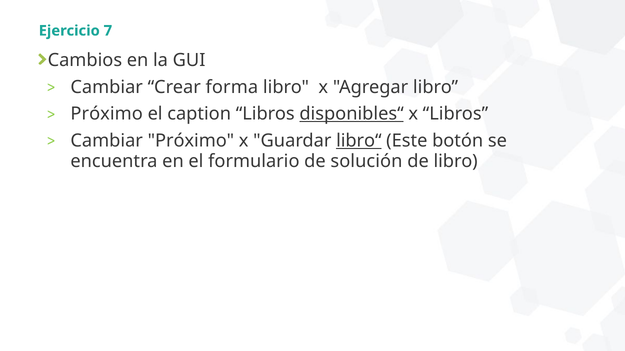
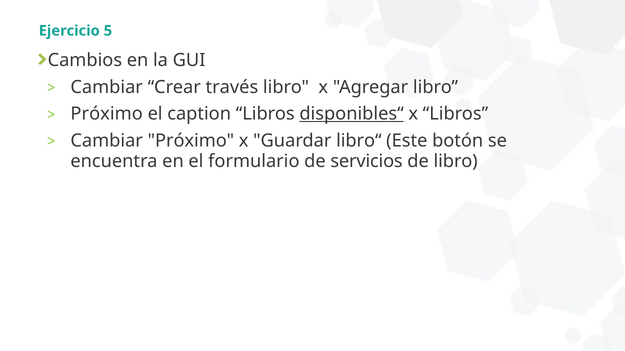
7: 7 -> 5
forma: forma -> través
libro“ underline: present -> none
solución: solución -> servicios
